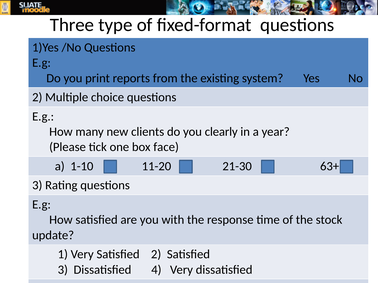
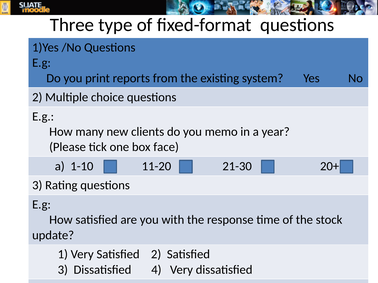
clearly: clearly -> memo
63+: 63+ -> 20+
